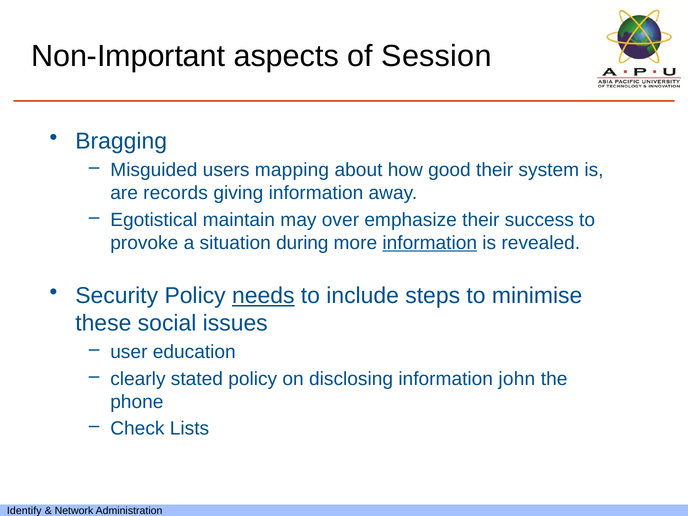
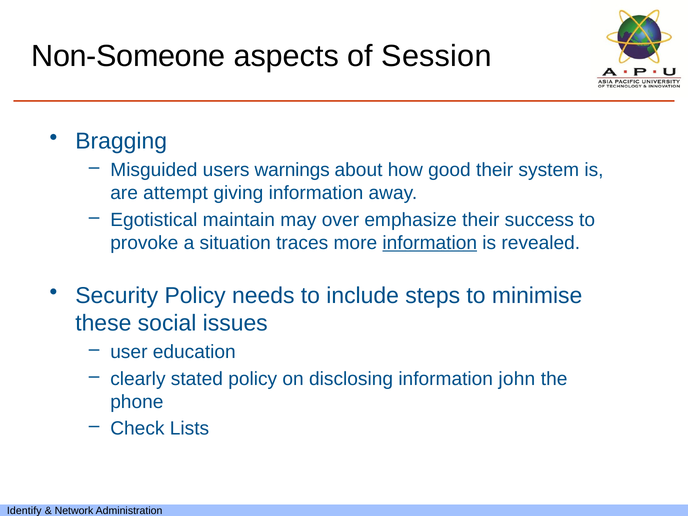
Non-Important: Non-Important -> Non-Someone
mapping: mapping -> warnings
records: records -> attempt
during: during -> traces
needs underline: present -> none
